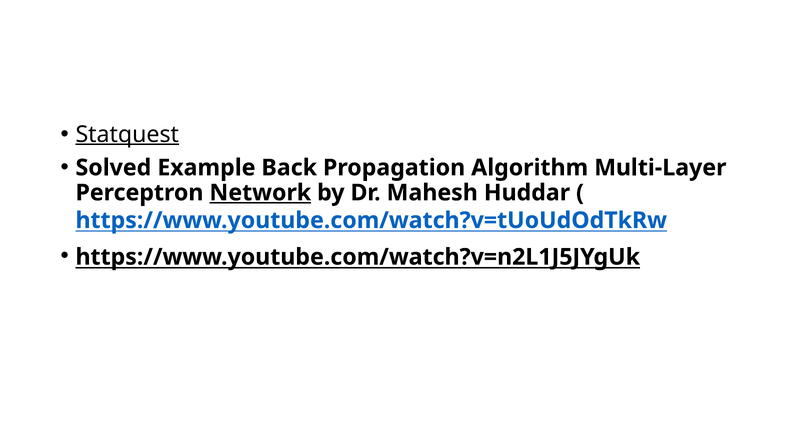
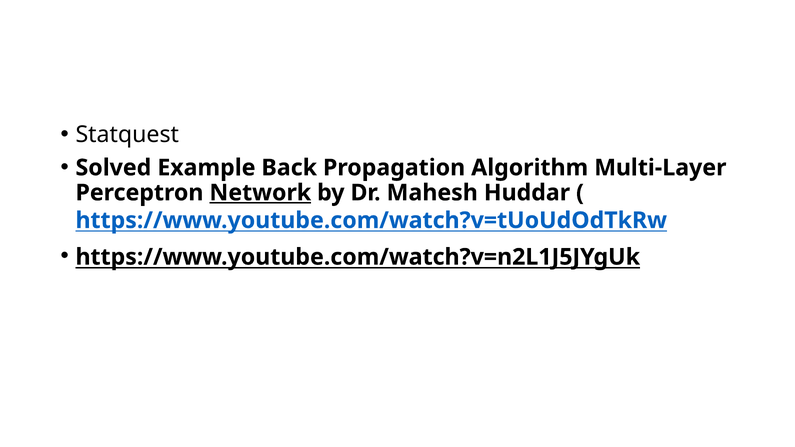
Statquest underline: present -> none
